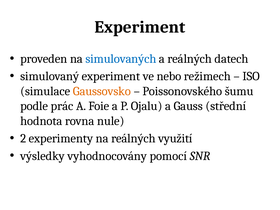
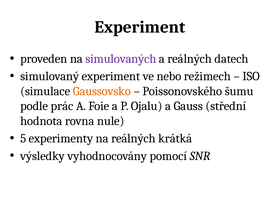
simulovaných colour: blue -> purple
2: 2 -> 5
využití: využití -> krátká
